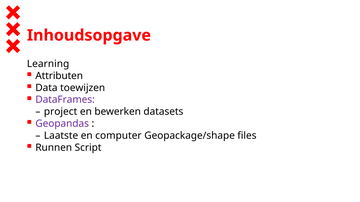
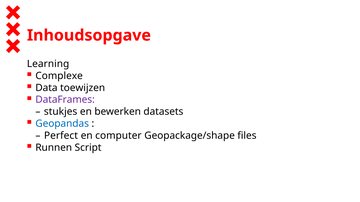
Attributen: Attributen -> Complexe
project: project -> stukjes
Geopandas colour: purple -> blue
Laatste: Laatste -> Perfect
